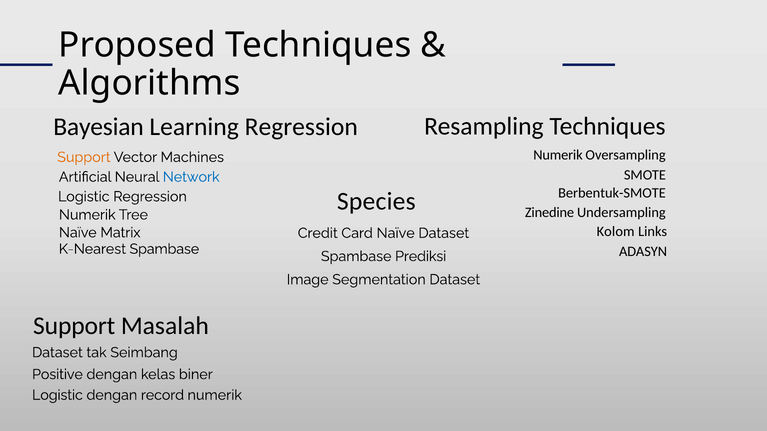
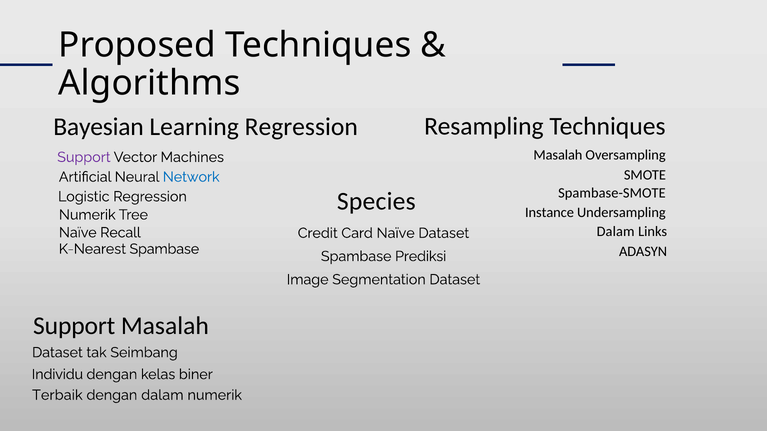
Numerik at (558, 155): Numerik -> Masalah
Support at (84, 157) colour: orange -> purple
Berbentuk-SMOTE: Berbentuk-SMOTE -> Spambase-SMOTE
Zinedine: Zinedine -> Instance
Kolom at (616, 232): Kolom -> Dalam
Matrix: Matrix -> Recall
Positive: Positive -> Individu
Logistic at (57, 395): Logistic -> Terbaik
dengan record: record -> dalam
